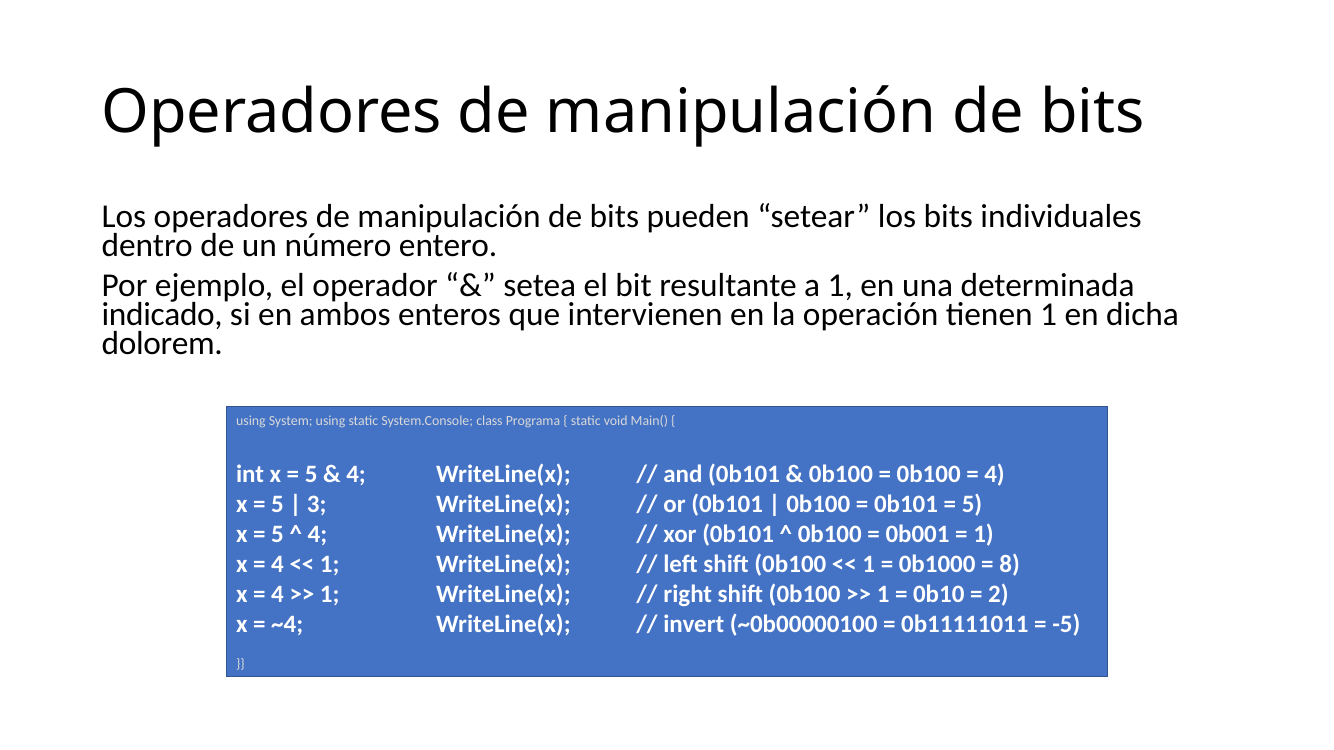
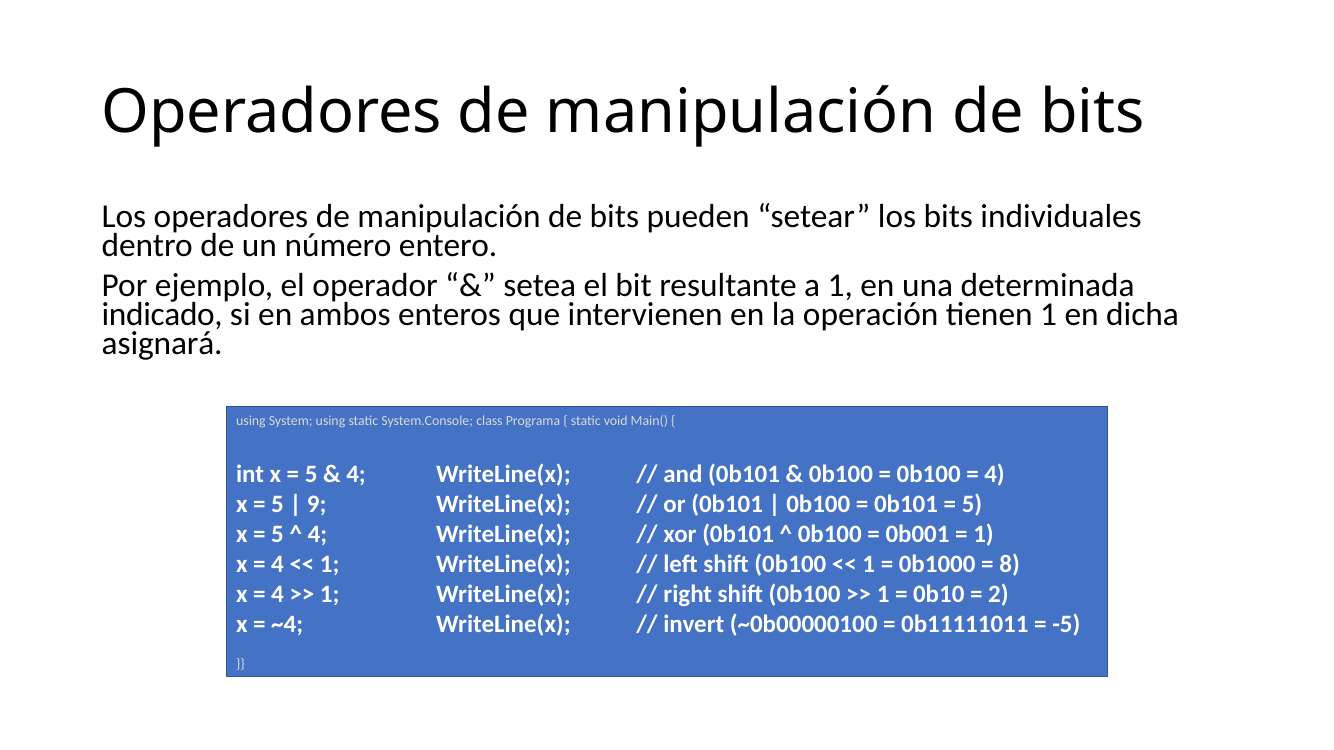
dolorem: dolorem -> asignará
3: 3 -> 9
